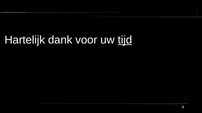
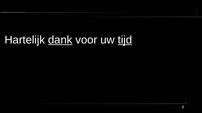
dank underline: none -> present
